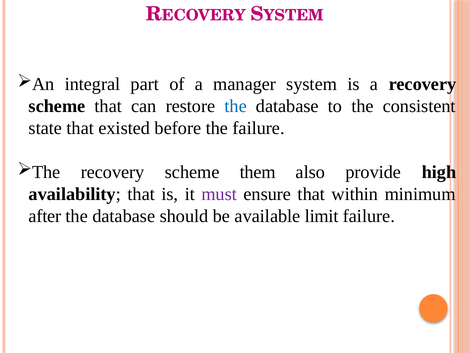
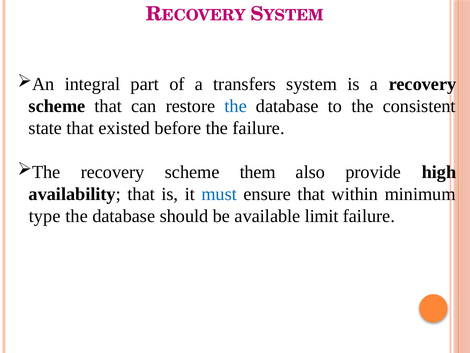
manager: manager -> transfers
must colour: purple -> blue
after: after -> type
